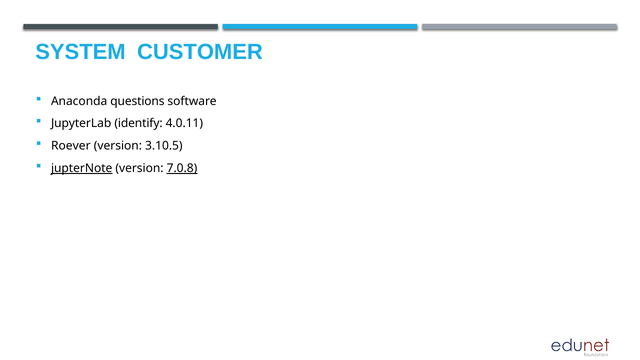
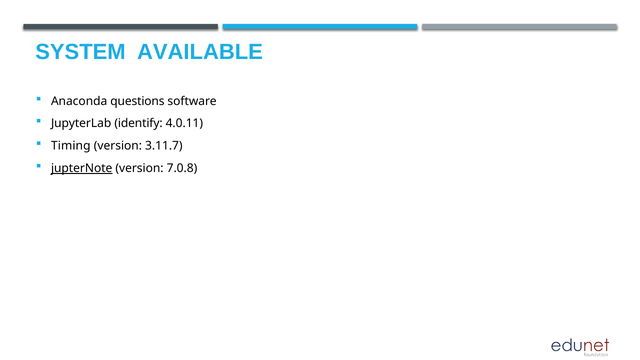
CUSTOMER: CUSTOMER -> AVAILABLE
Roever: Roever -> Timing
3.10.5: 3.10.5 -> 3.11.7
7.0.8 underline: present -> none
